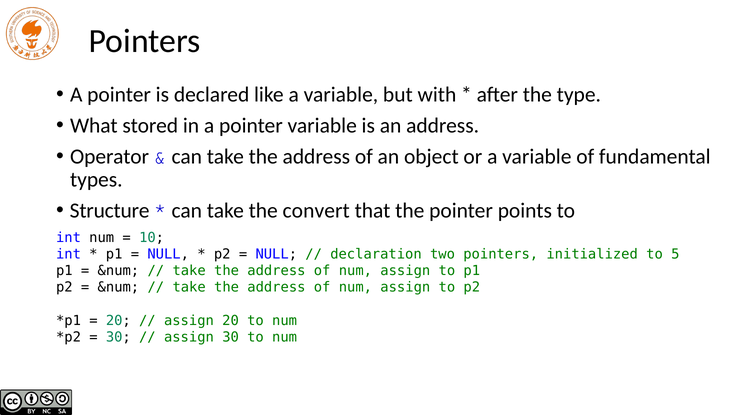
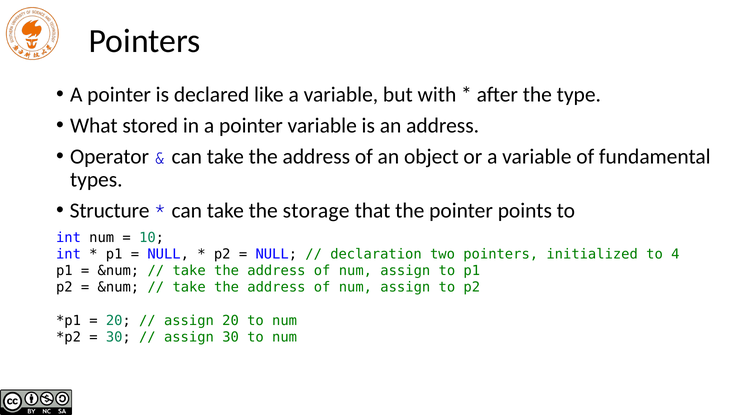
convert: convert -> storage
5: 5 -> 4
